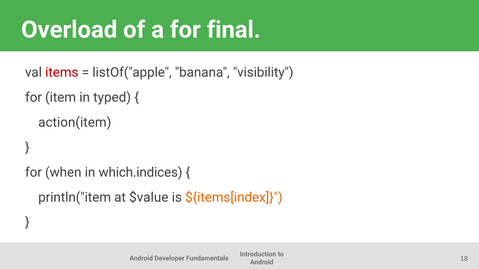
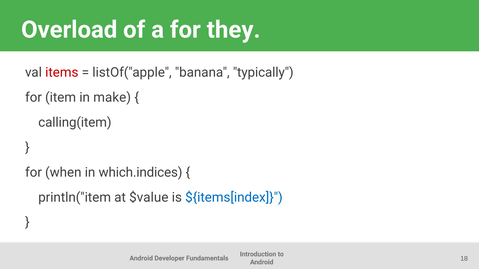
final: final -> they
visibility: visibility -> typically
typed: typed -> make
action(item: action(item -> calling(item
${items[index colour: orange -> blue
